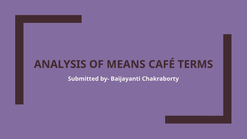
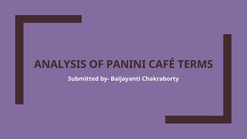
MEANS: MEANS -> PANINI
